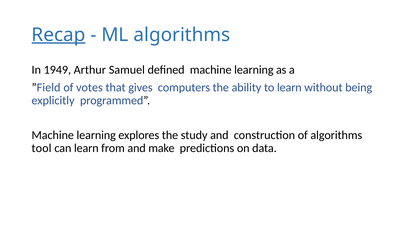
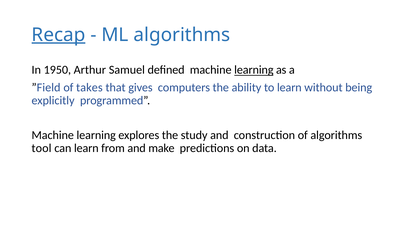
1949: 1949 -> 1950
learning at (254, 70) underline: none -> present
votes: votes -> takes
